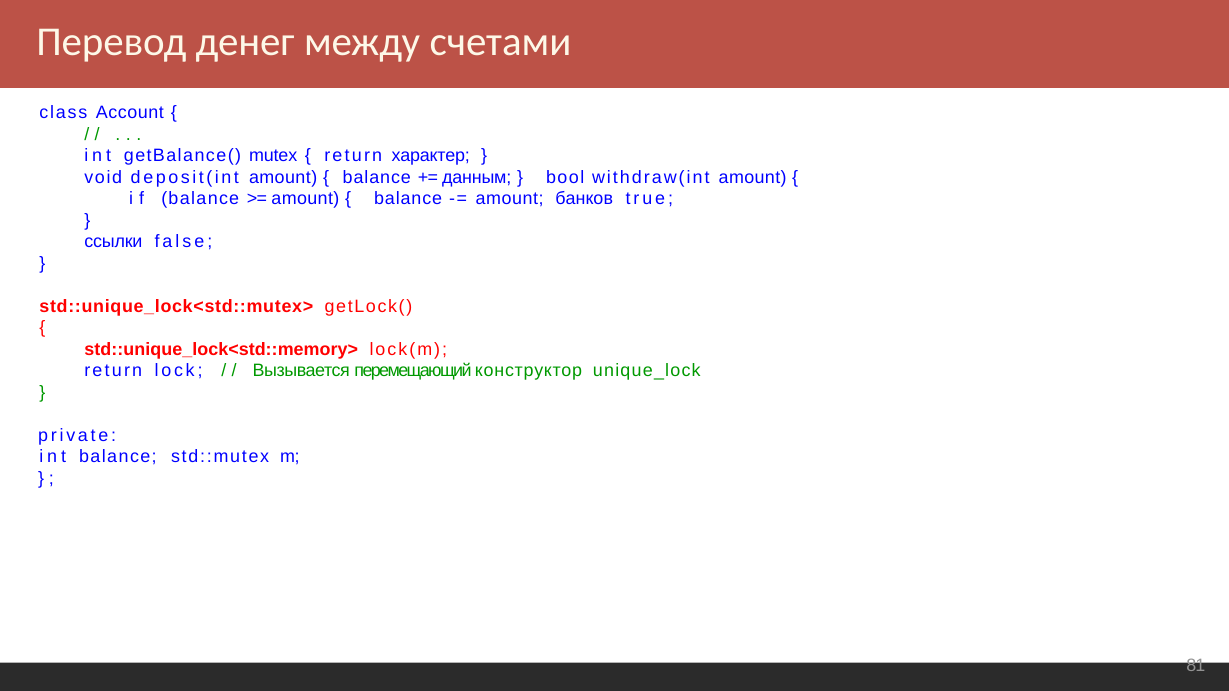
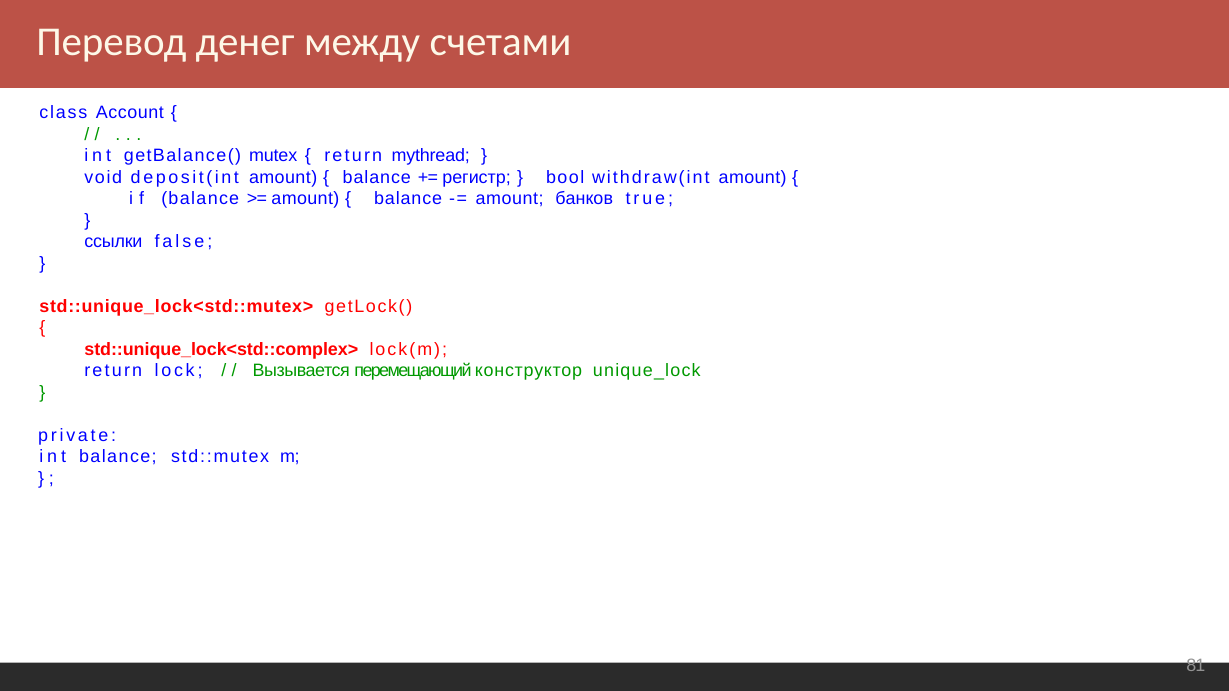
характер: характер -> mythread
данным: данным -> регистр
std::unique_lock<std::memory>: std::unique_lock<std::memory> -> std::unique_lock<std::complex>
